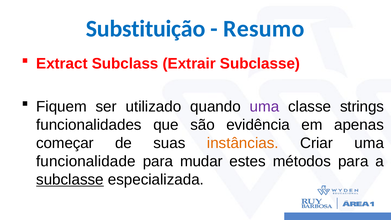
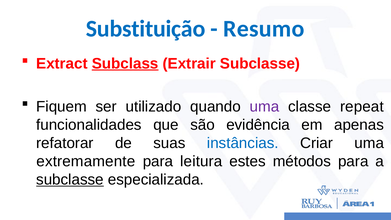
Subclass underline: none -> present
strings: strings -> repeat
começar: começar -> refatorar
instâncias colour: orange -> blue
funcionalidade: funcionalidade -> extremamente
mudar: mudar -> leitura
